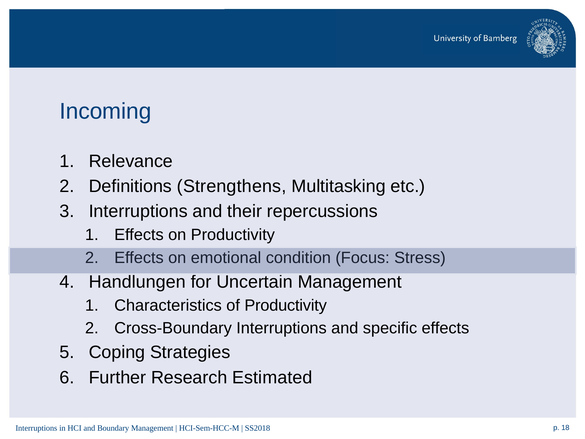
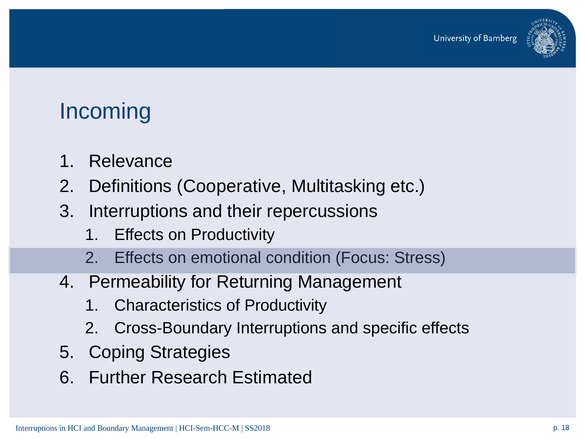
Strengthens: Strengthens -> Cooperative
Handlungen: Handlungen -> Permeability
Uncertain: Uncertain -> Returning
